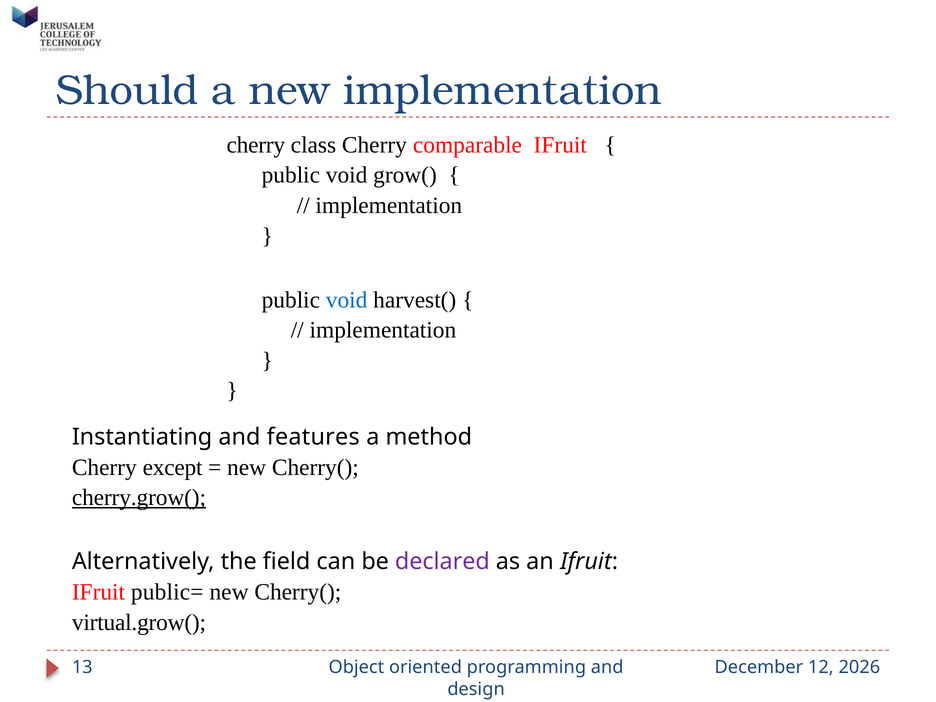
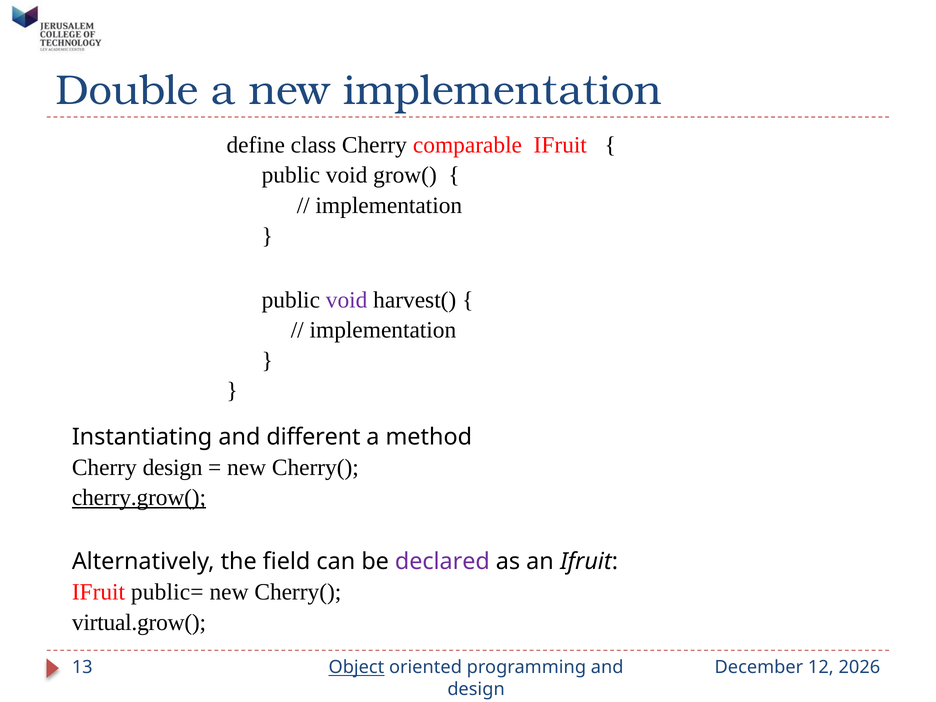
Should: Should -> Double
cherry at (256, 145): cherry -> define
void at (347, 300) colour: blue -> purple
features: features -> different
Cherry except: except -> design
Object underline: none -> present
